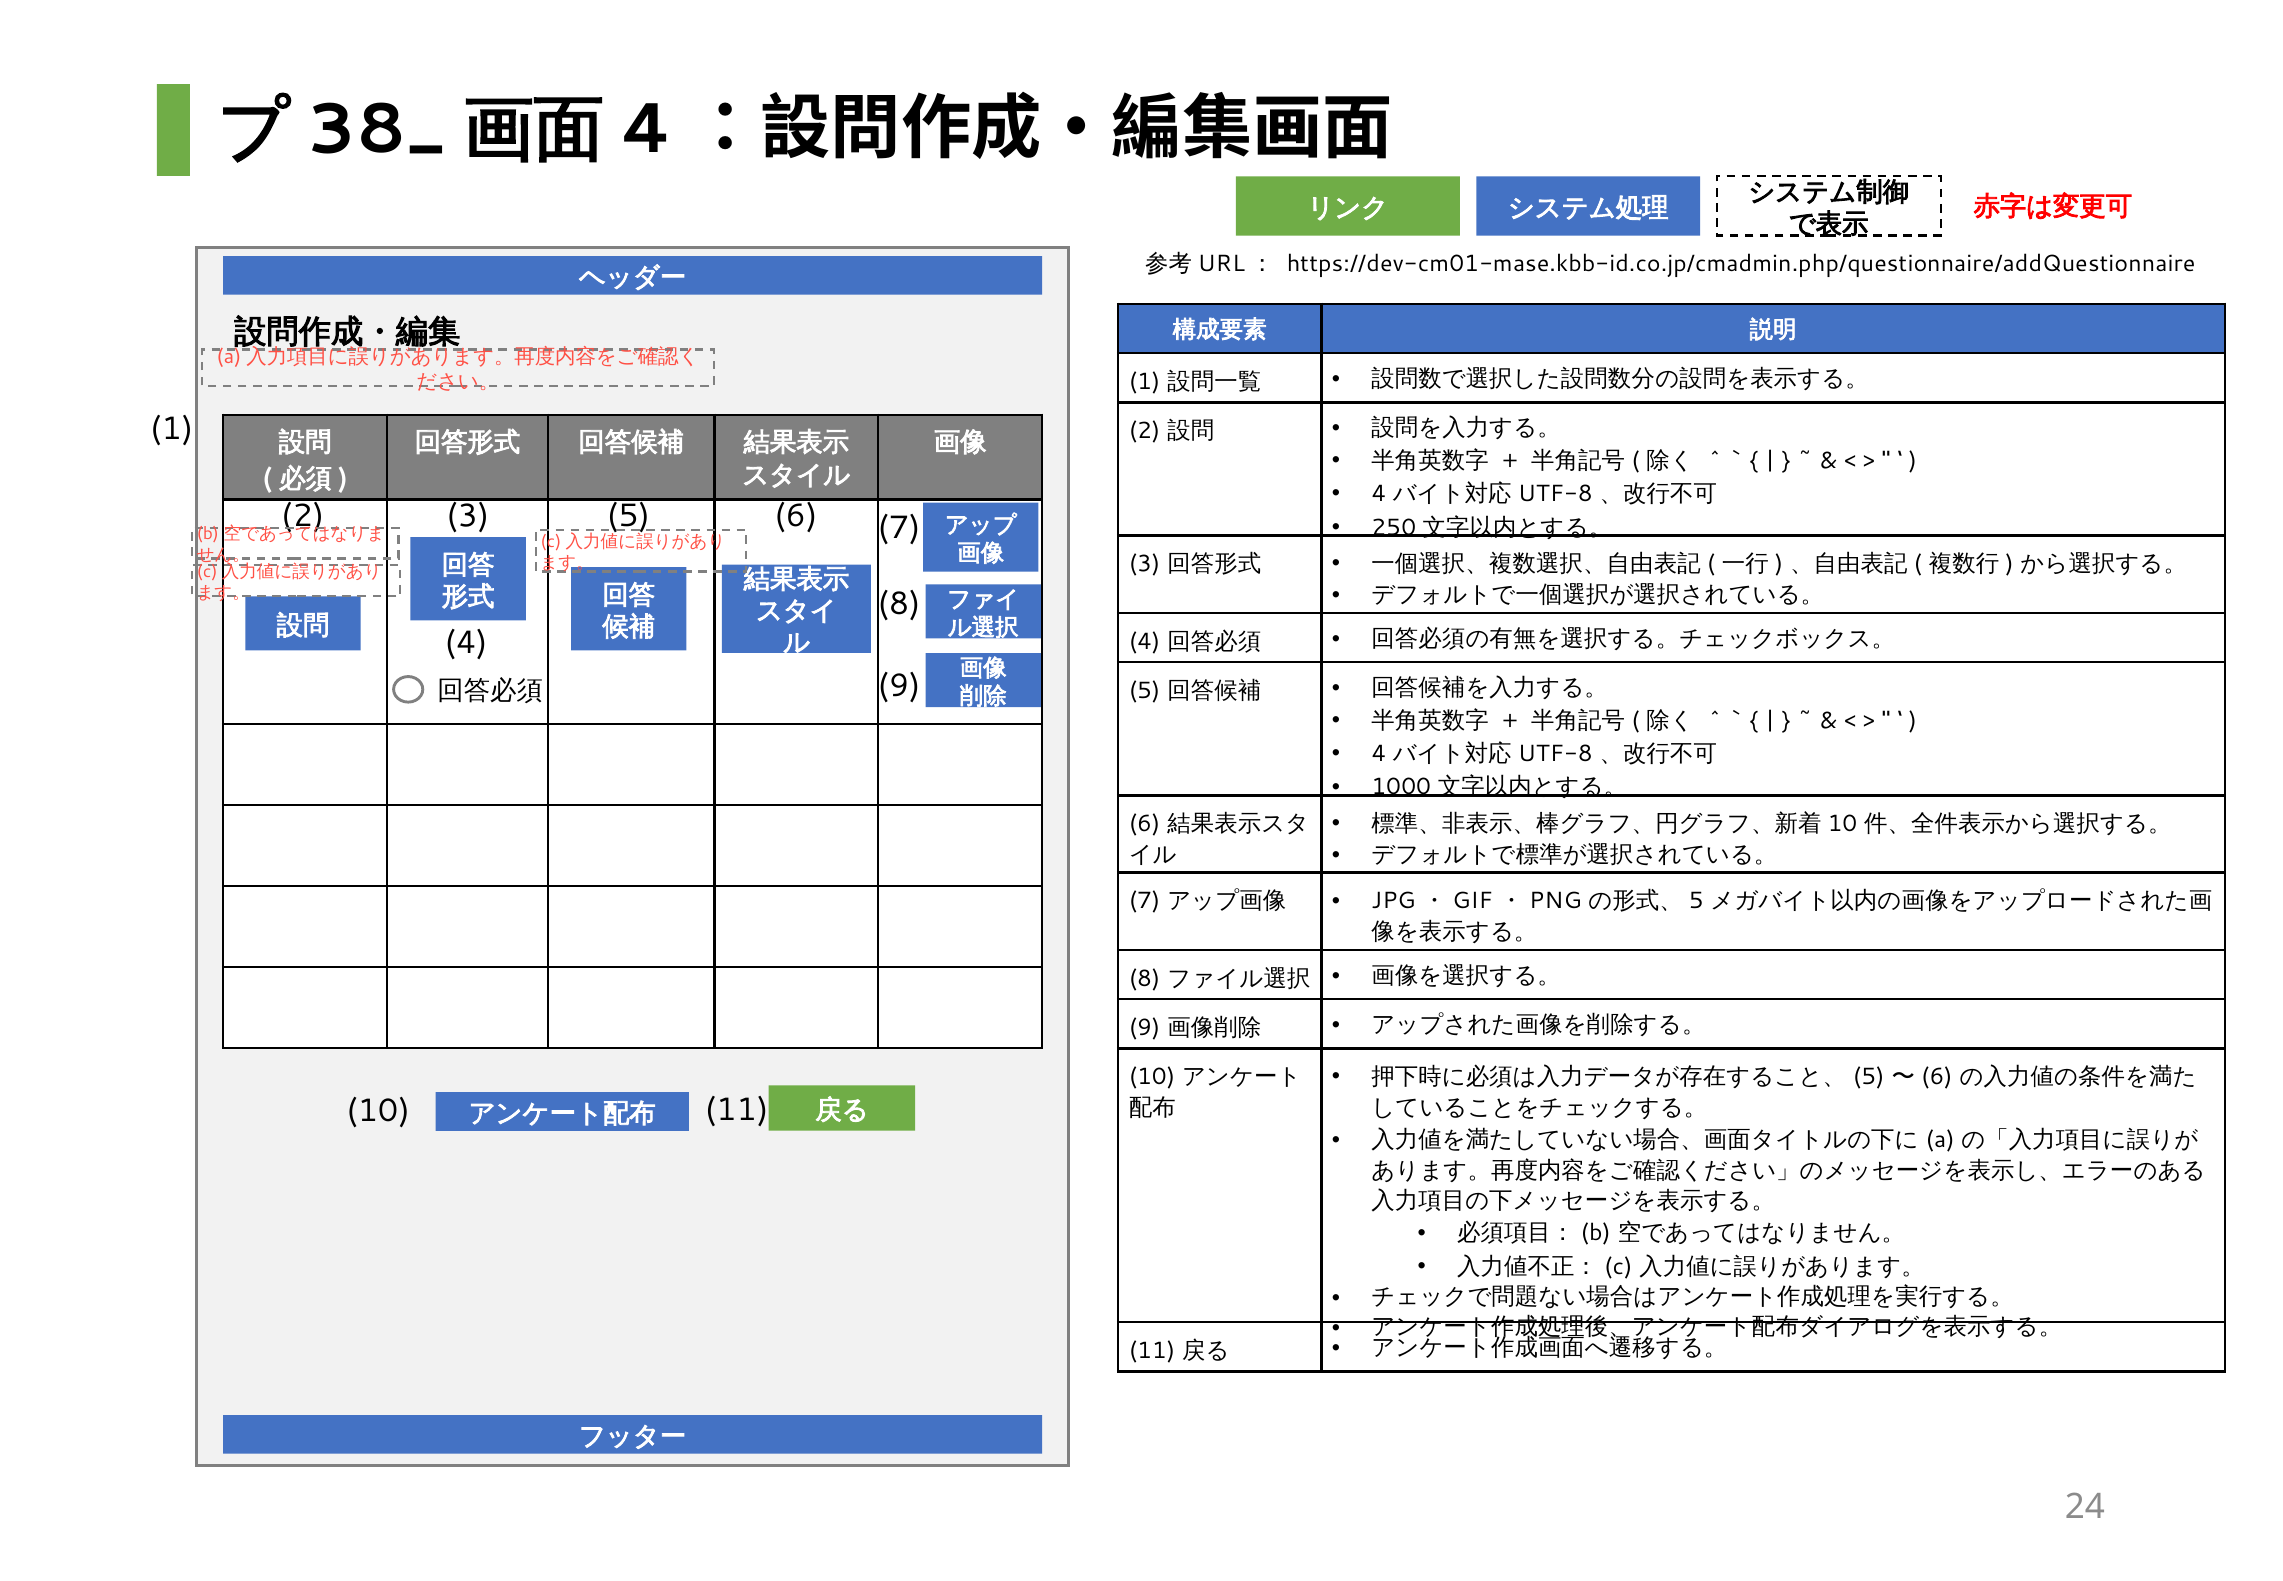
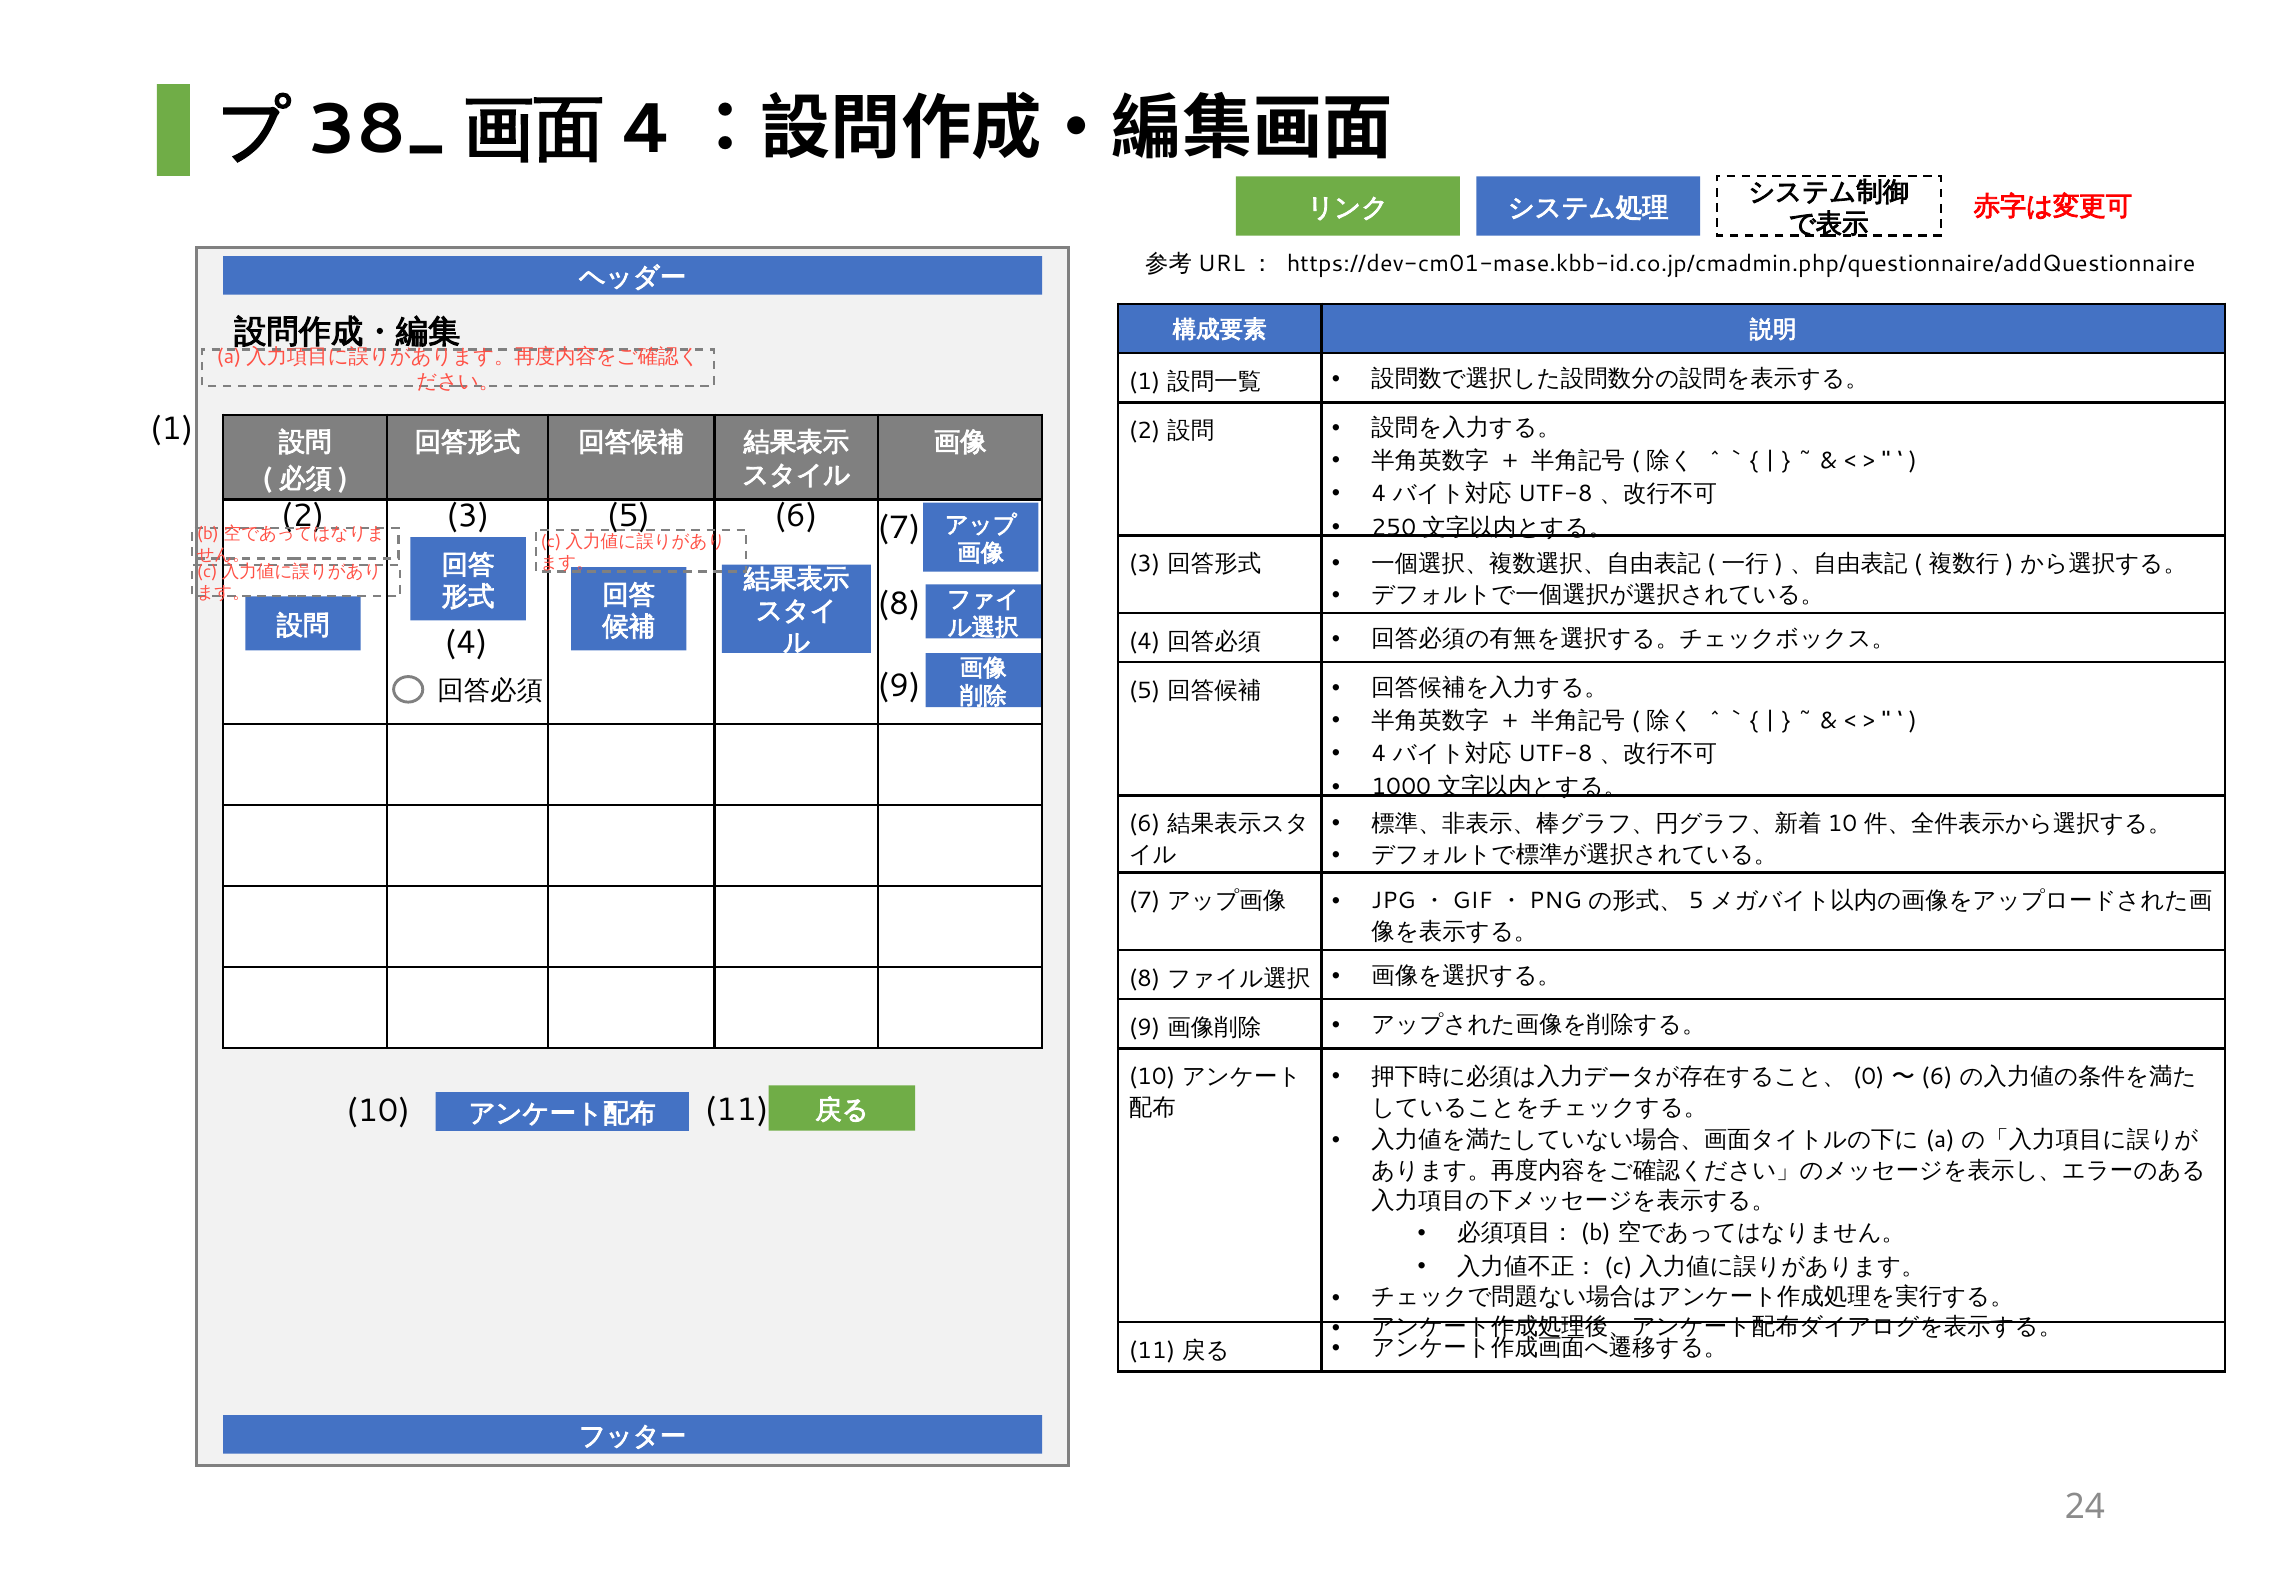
5 at (1869, 1077): 5 -> 0
